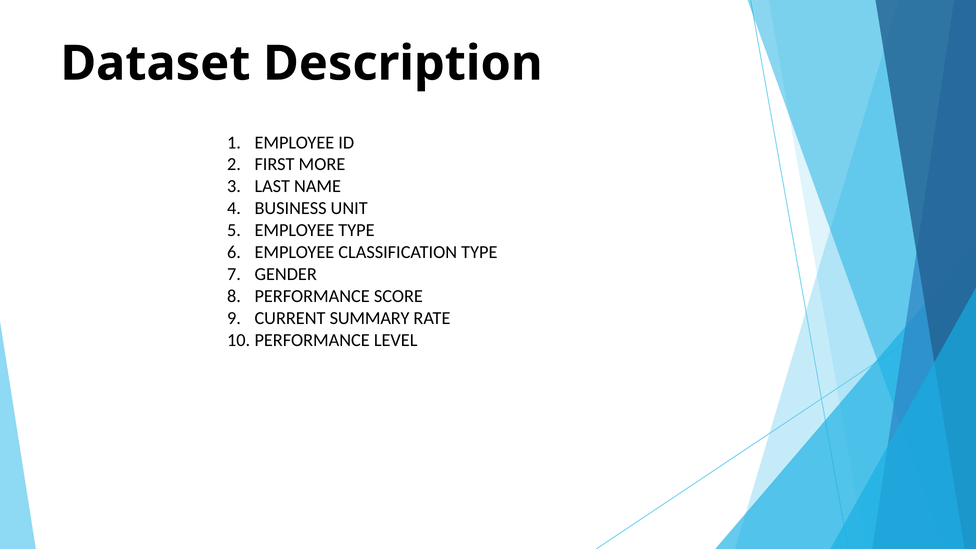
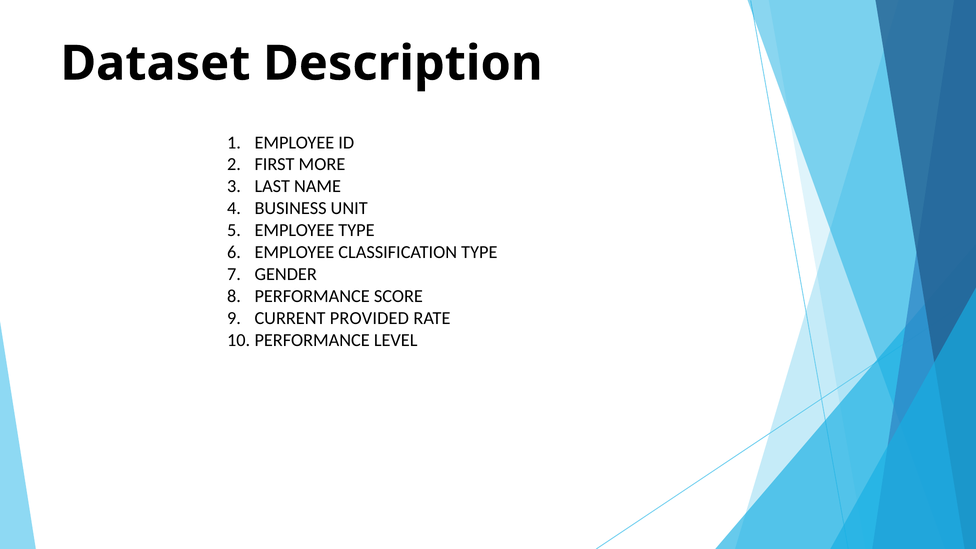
SUMMARY: SUMMARY -> PROVIDED
